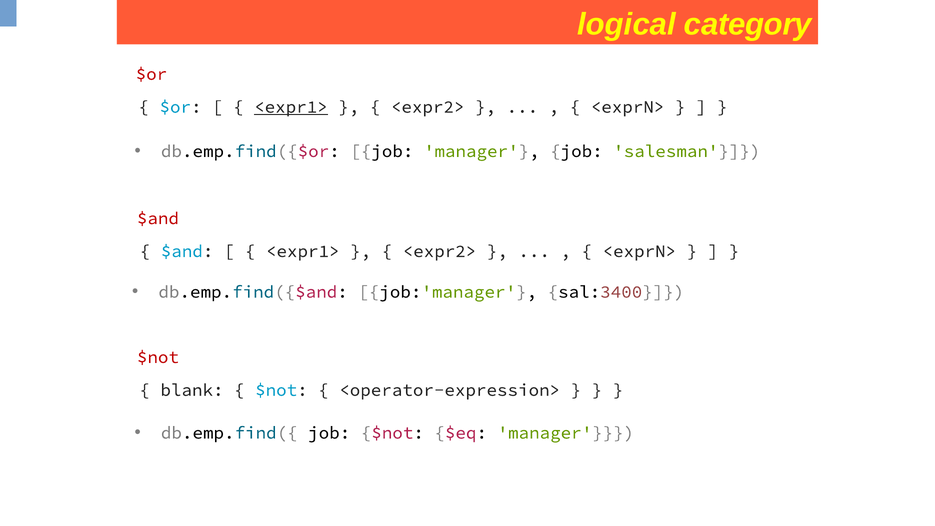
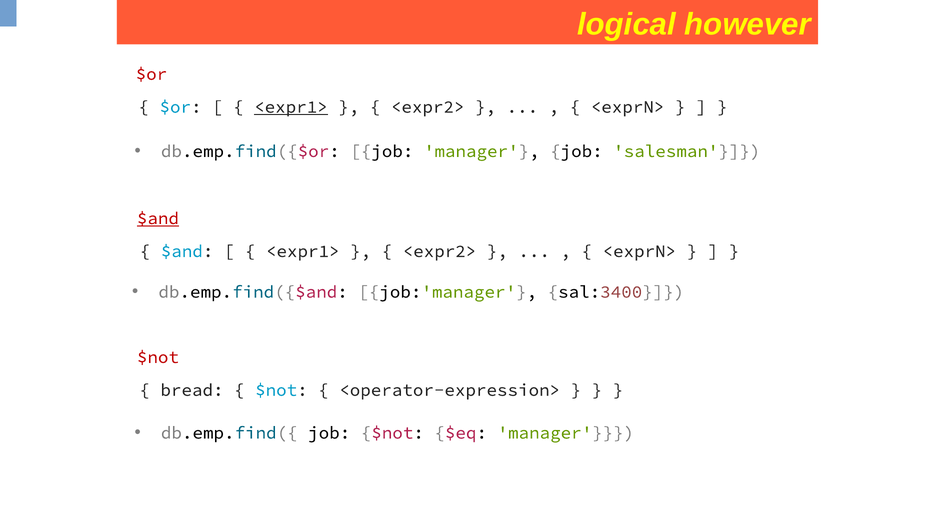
category: category -> however
$and at (158, 218) underline: none -> present
blank: blank -> bread
